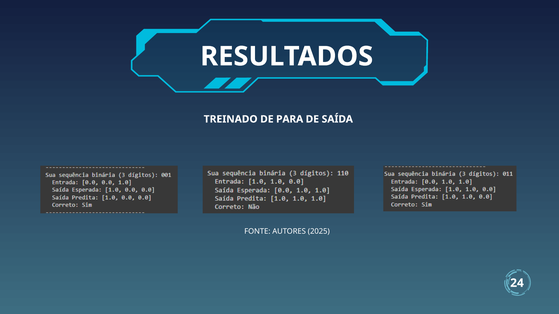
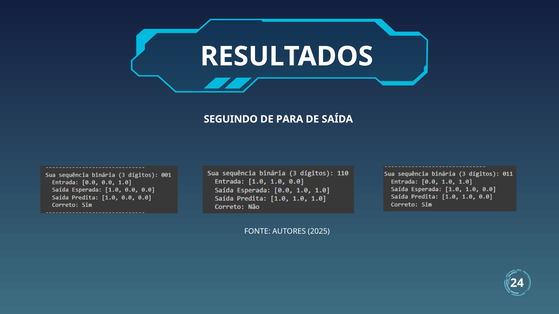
TREINADO: TREINADO -> SEGUINDO
